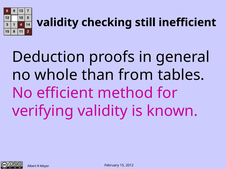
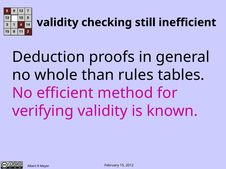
from: from -> rules
